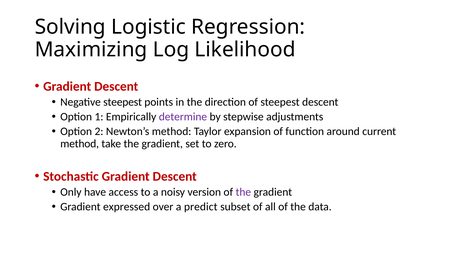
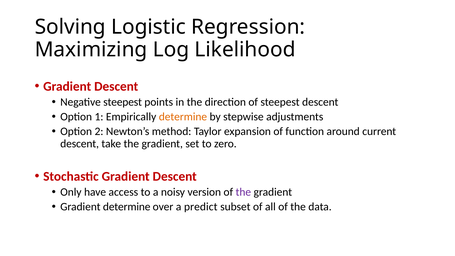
determine at (183, 117) colour: purple -> orange
method at (80, 144): method -> descent
Gradient expressed: expressed -> determine
